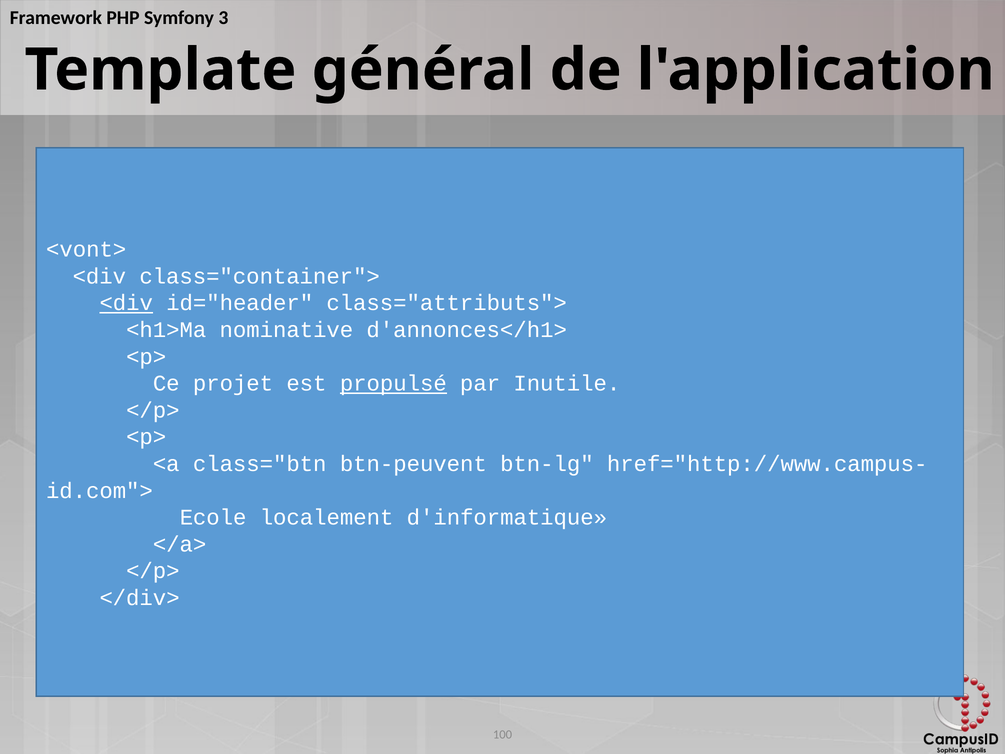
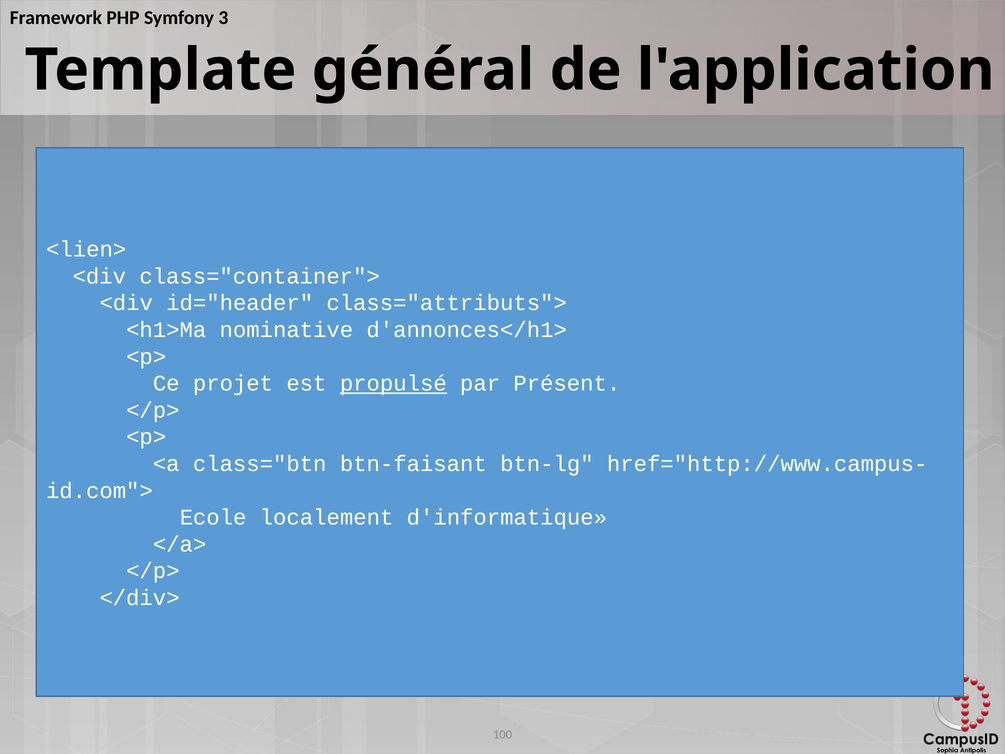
<vont>: <vont> -> <lien>
<div at (126, 303) underline: present -> none
Inutile: Inutile -> Présent
btn-peuvent: btn-peuvent -> btn-faisant
